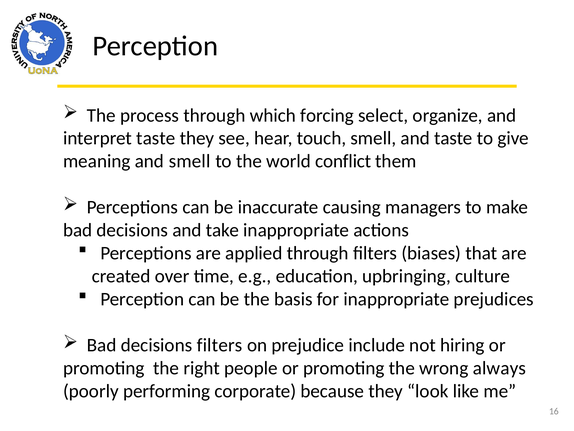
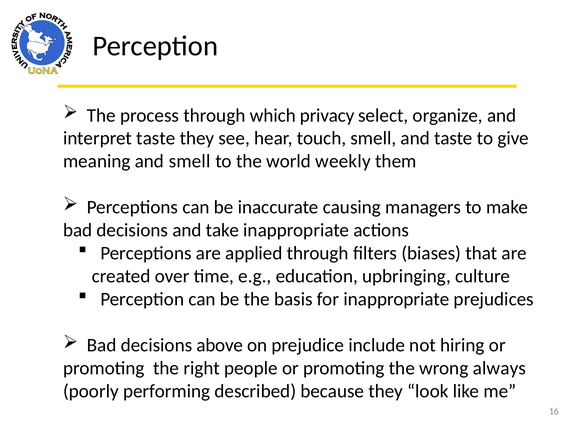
forcing: forcing -> privacy
conflict: conflict -> weekly
decisions filters: filters -> above
corporate: corporate -> described
